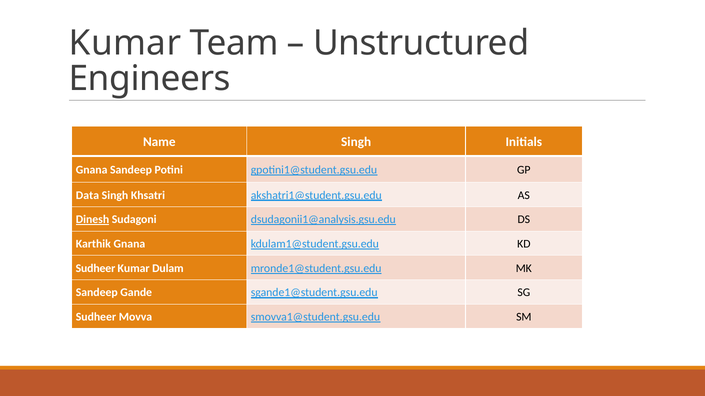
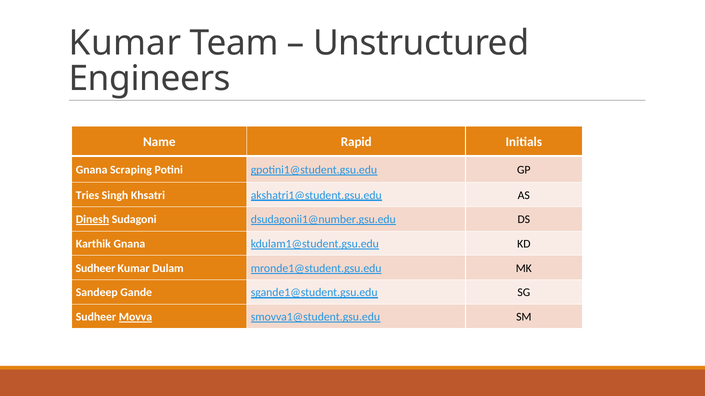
Name Singh: Singh -> Rapid
Gnana Sandeep: Sandeep -> Scraping
Data: Data -> Tries
dsudagonii1@analysis.gsu.edu: dsudagonii1@analysis.gsu.edu -> dsudagonii1@number.gsu.edu
Movva underline: none -> present
